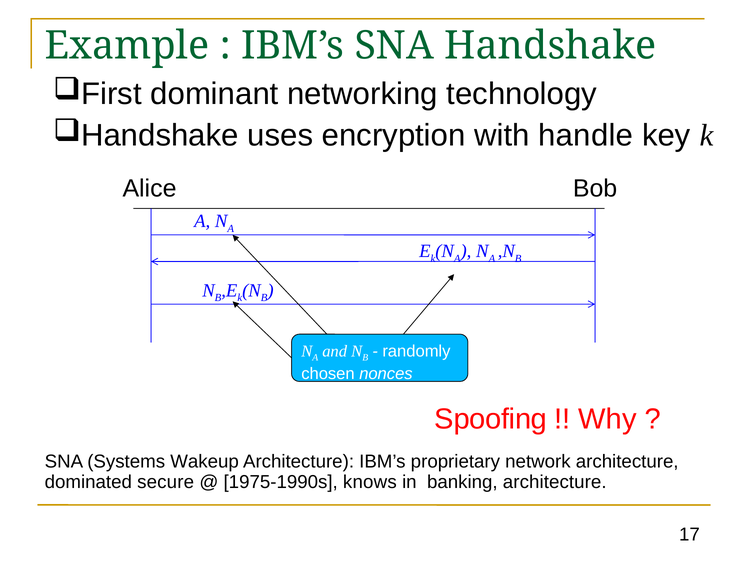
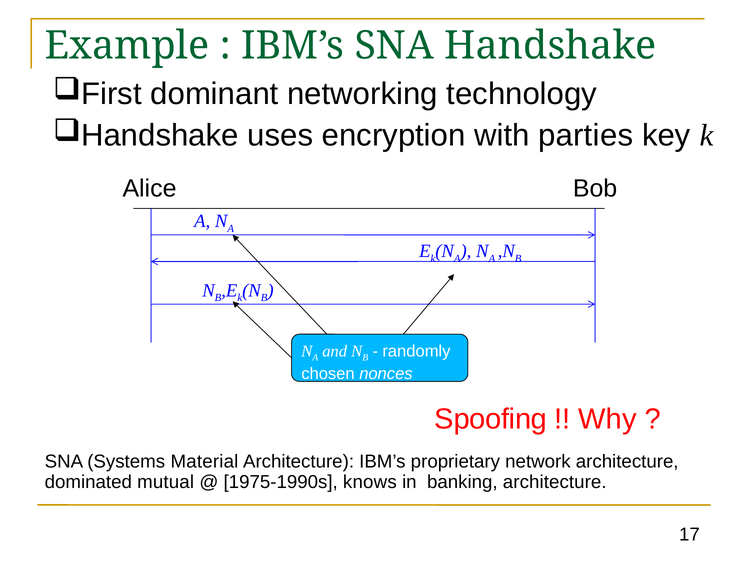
handle: handle -> parties
Wakeup: Wakeup -> Material
secure: secure -> mutual
